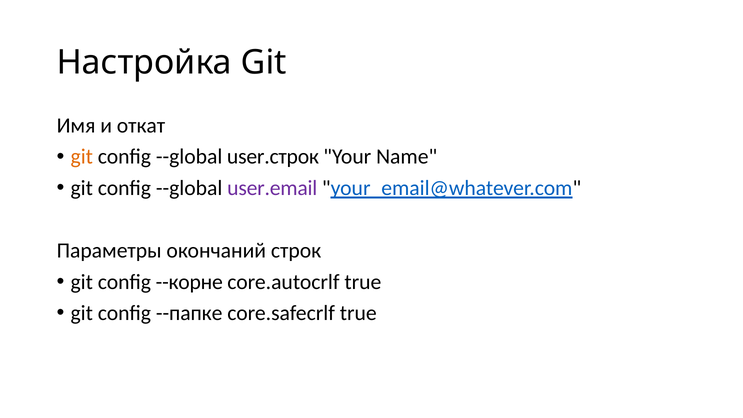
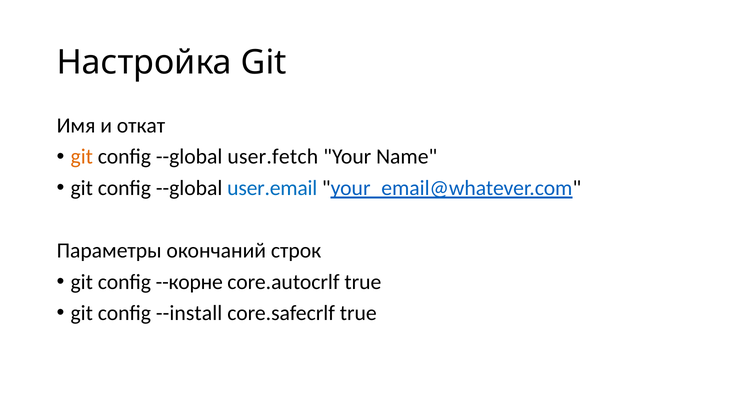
user.строк: user.строк -> user.fetch
user.email colour: purple -> blue
--папке: --папке -> --install
